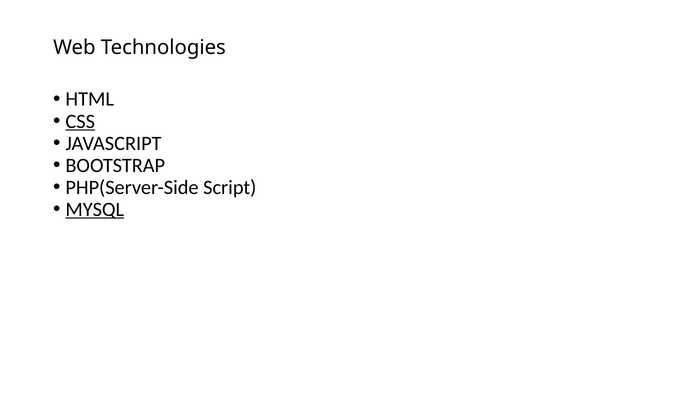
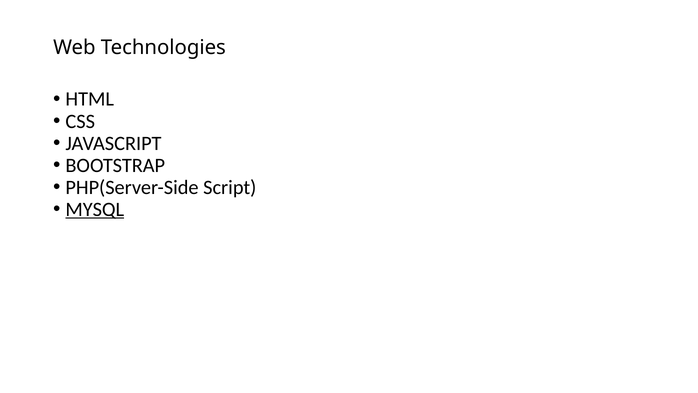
CSS underline: present -> none
